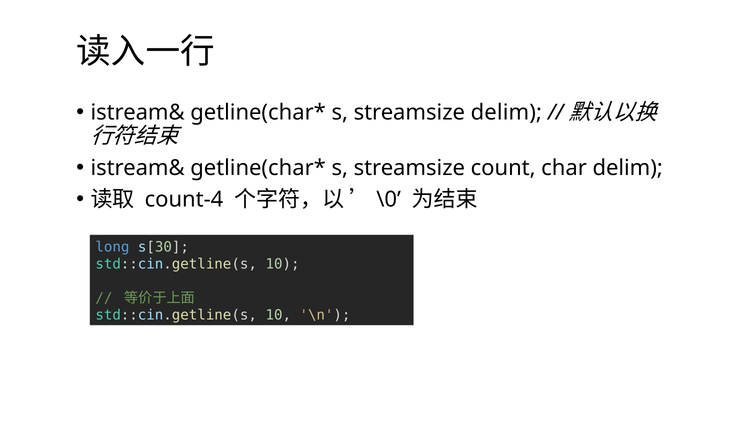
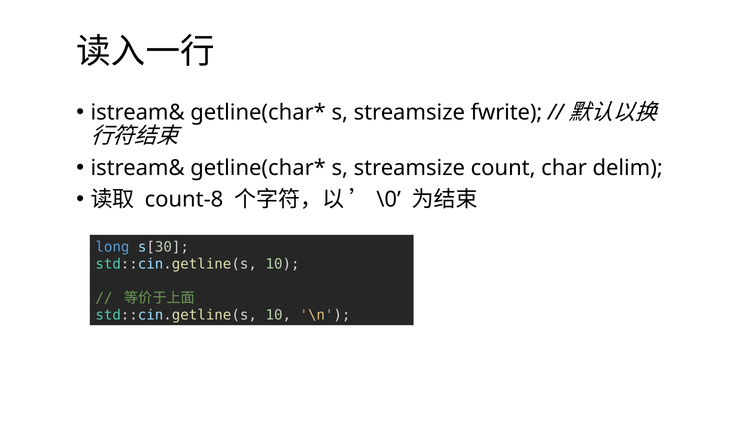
streamsize delim: delim -> fwrite
count-4: count-4 -> count-8
